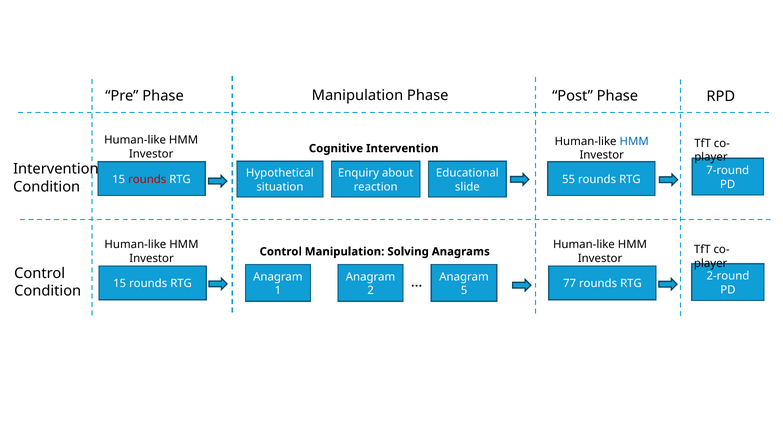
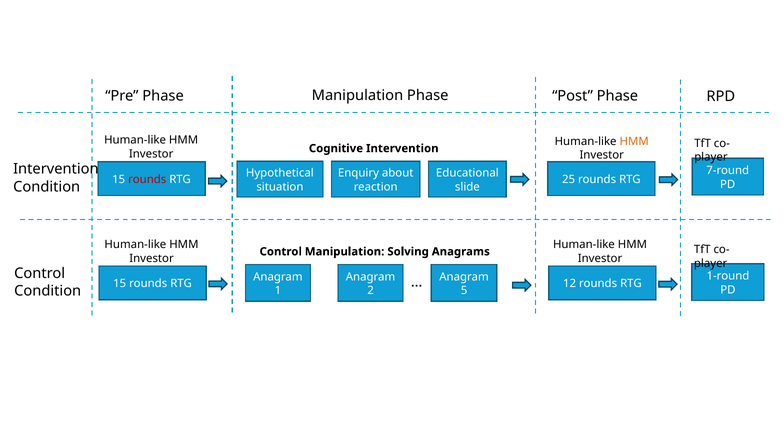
HMM at (634, 142) colour: blue -> orange
55: 55 -> 25
2-round: 2-round -> 1-round
77: 77 -> 12
